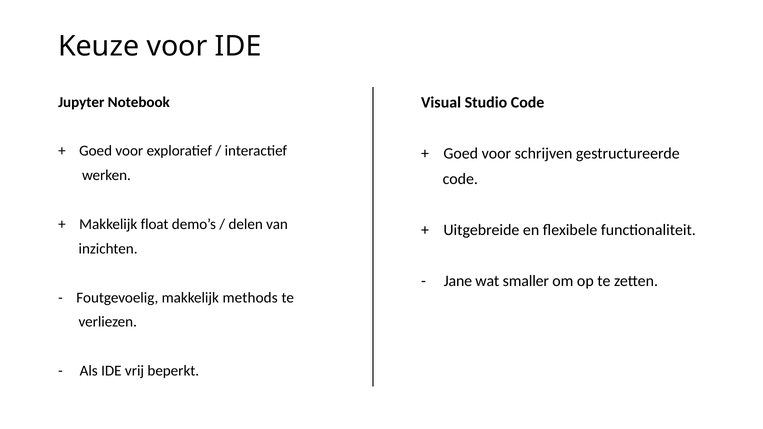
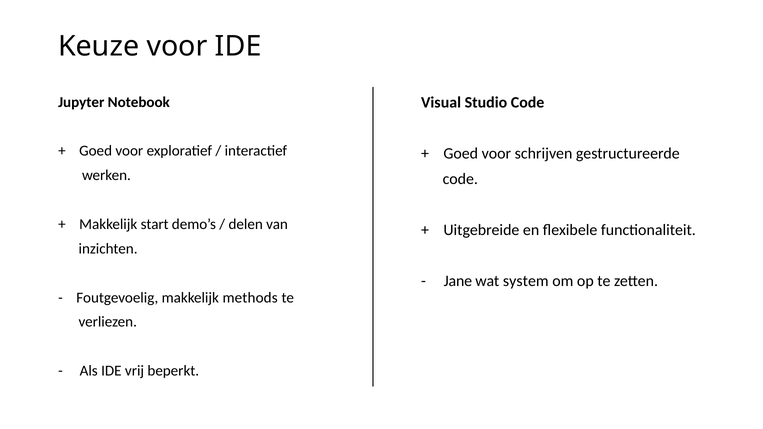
float: float -> start
smaller: smaller -> system
